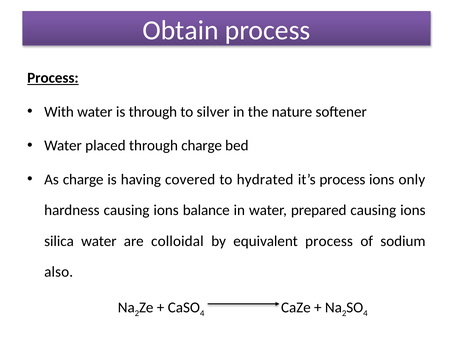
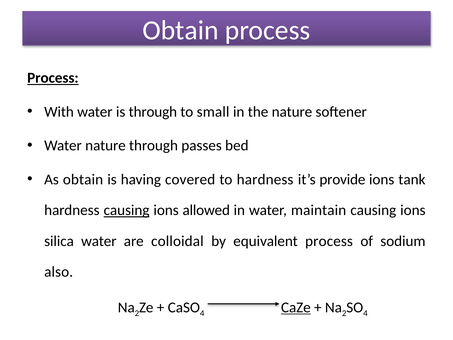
silver: silver -> small
Water placed: placed -> nature
through charge: charge -> passes
As charge: charge -> obtain
to hydrated: hydrated -> hardness
it’s process: process -> provide
only: only -> tank
causing at (127, 210) underline: none -> present
balance: balance -> allowed
prepared: prepared -> maintain
CaZe underline: none -> present
